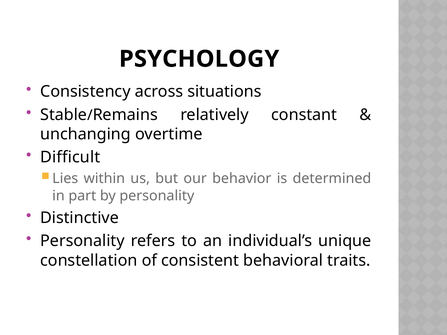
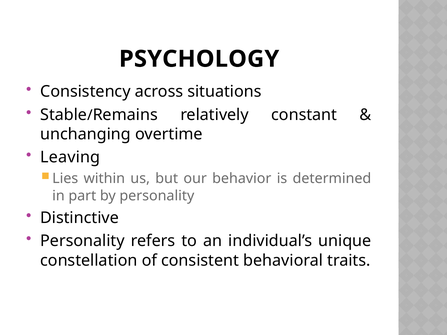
Difficult: Difficult -> Leaving
